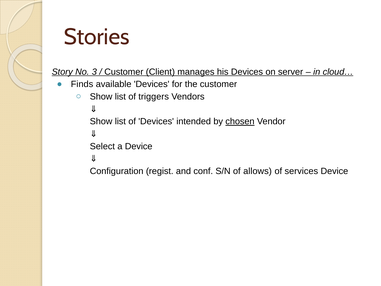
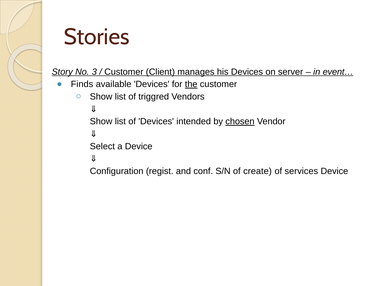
cloud…: cloud… -> event…
the underline: none -> present
triggers: triggers -> triggred
allows: allows -> create
